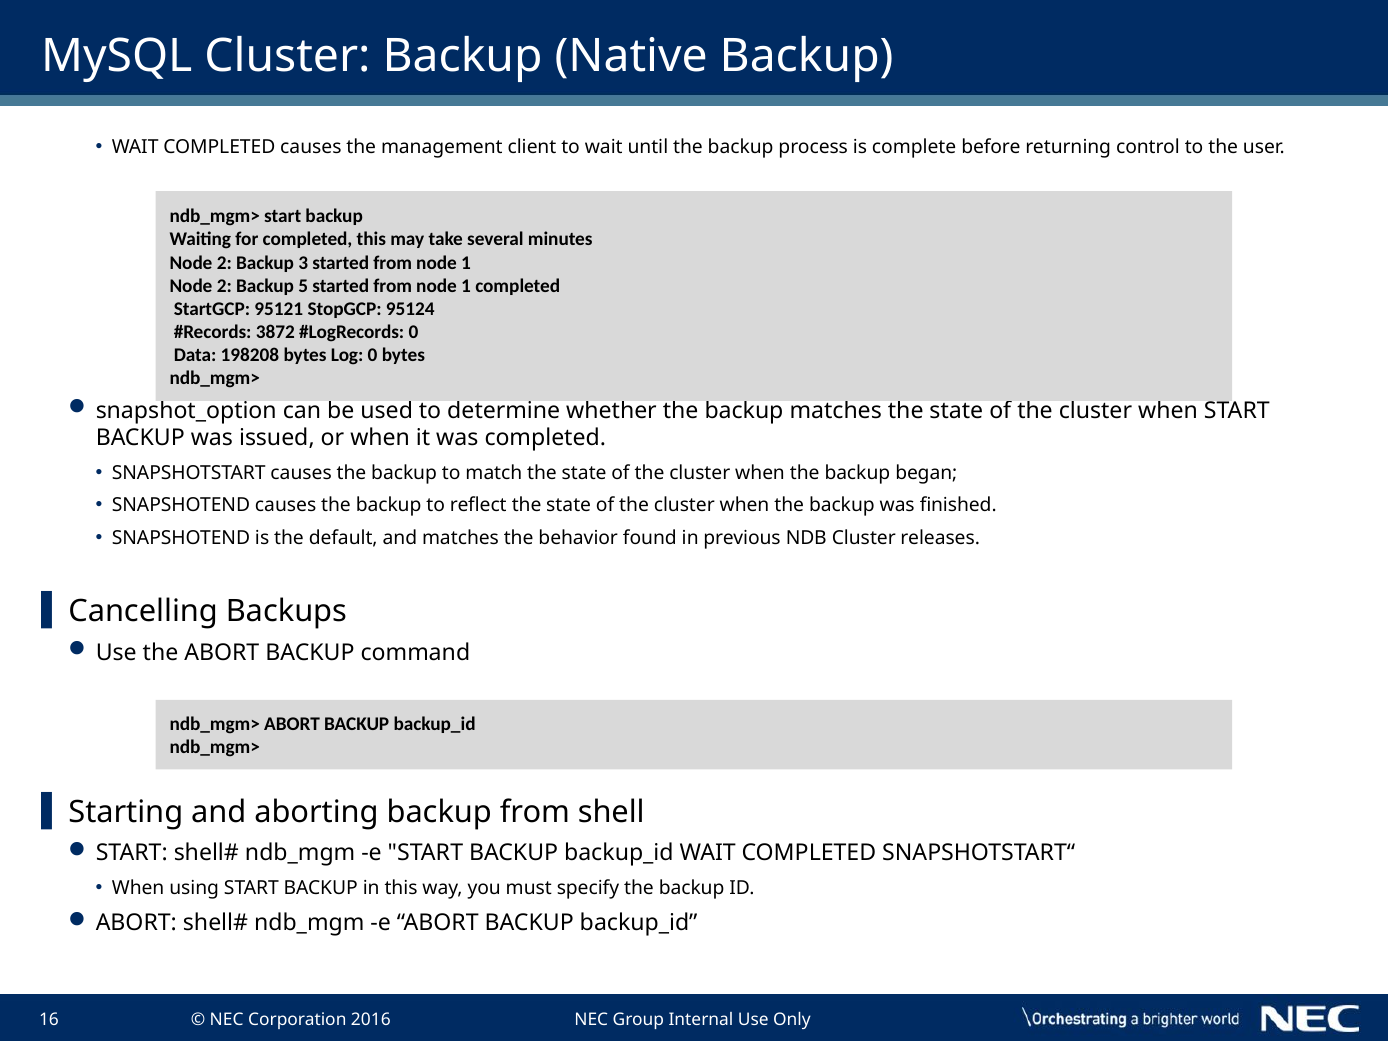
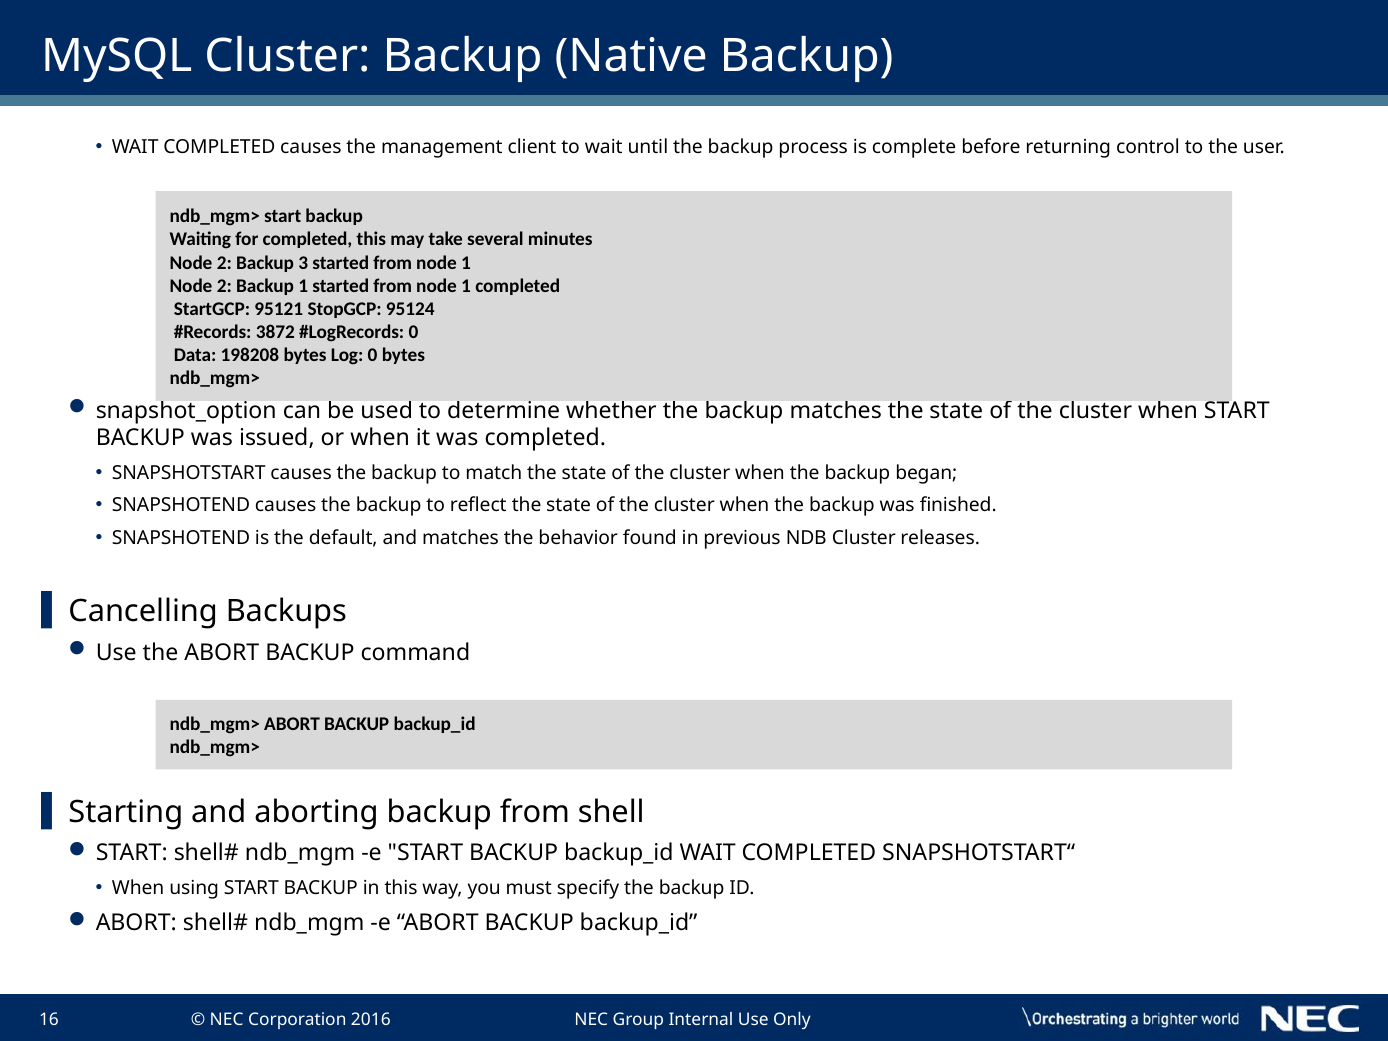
Backup 5: 5 -> 1
